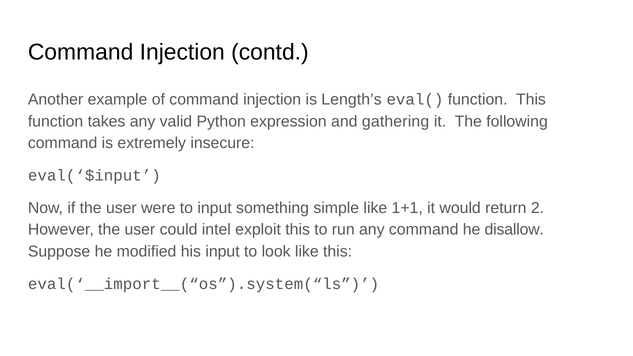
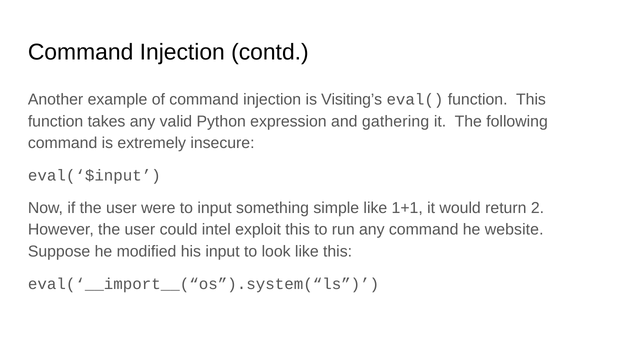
Length’s: Length’s -> Visiting’s
disallow: disallow -> website
